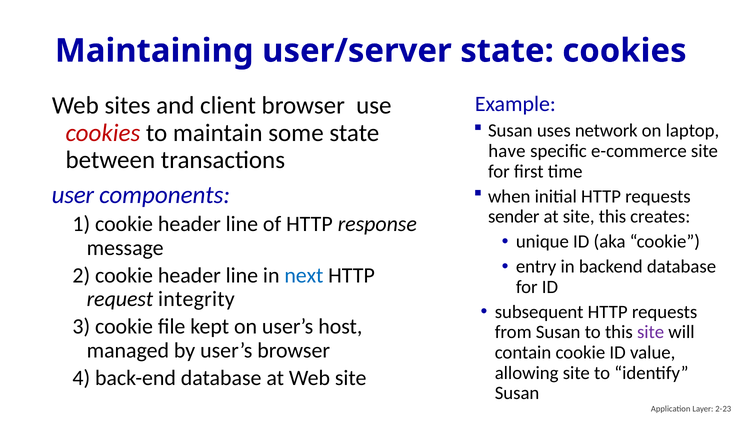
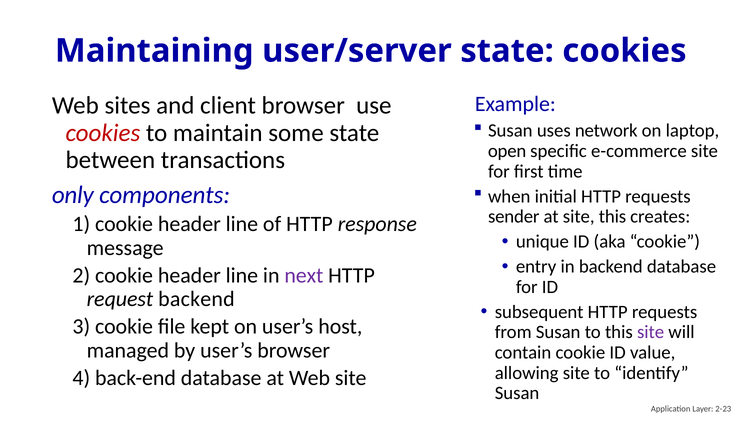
have: have -> open
user: user -> only
next colour: blue -> purple
request integrity: integrity -> backend
